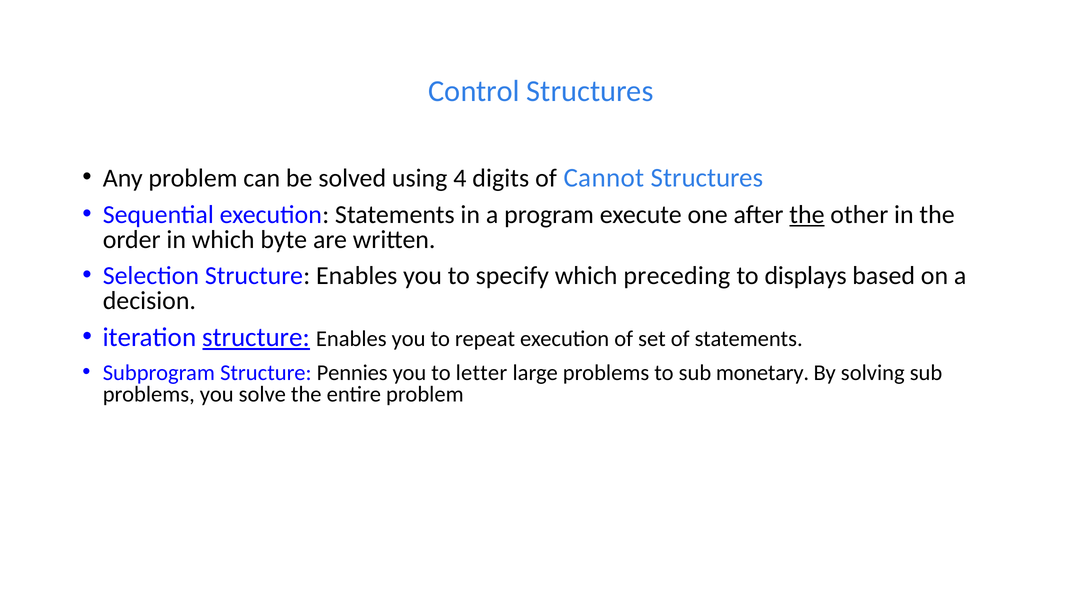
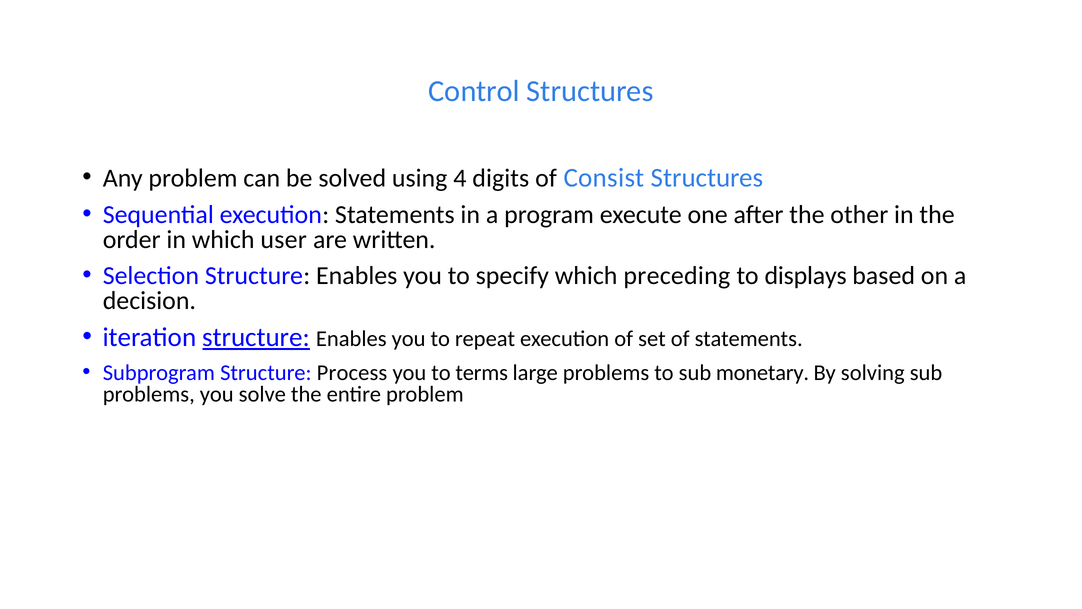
Cannot: Cannot -> Consist
the at (807, 215) underline: present -> none
byte: byte -> user
Pennies: Pennies -> Process
letter: letter -> terms
